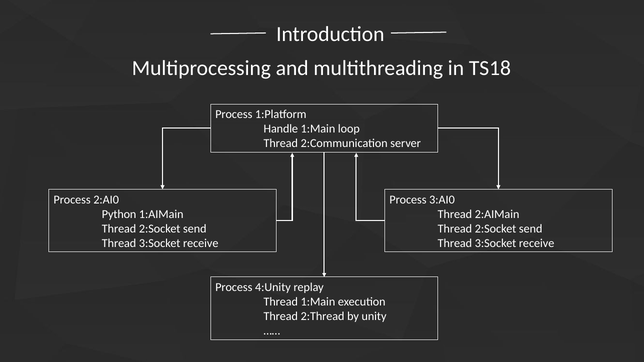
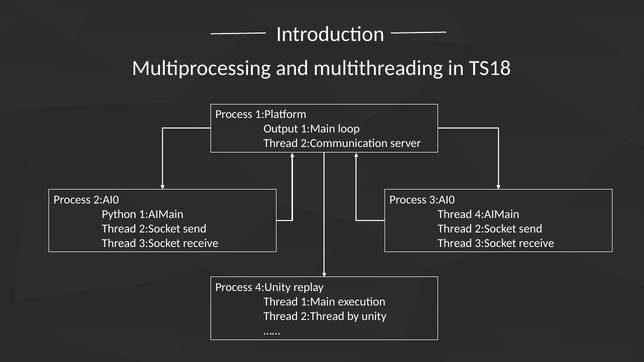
Handle: Handle -> Output
2:AIMain: 2:AIMain -> 4:AIMain
